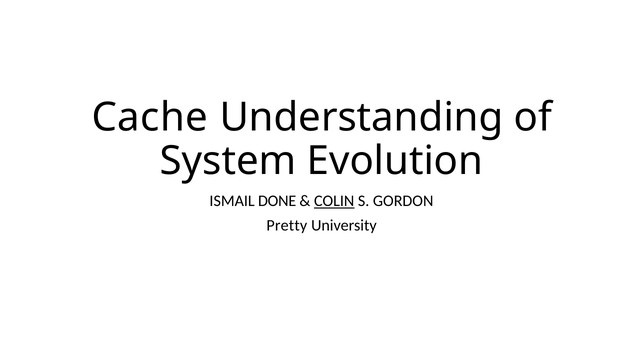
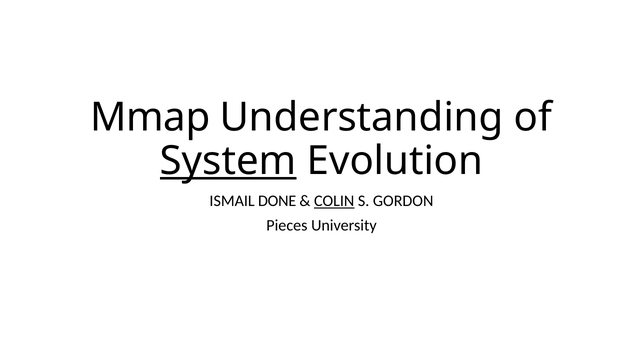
Cache: Cache -> Mmap
System underline: none -> present
Pretty: Pretty -> Pieces
